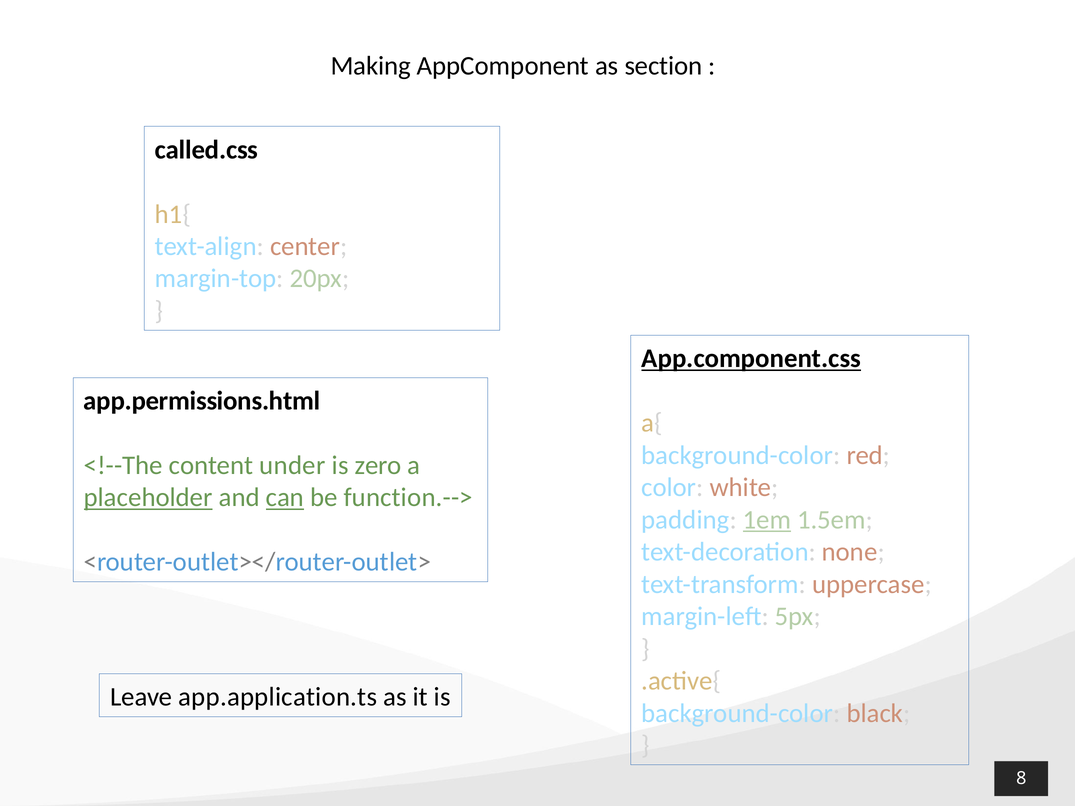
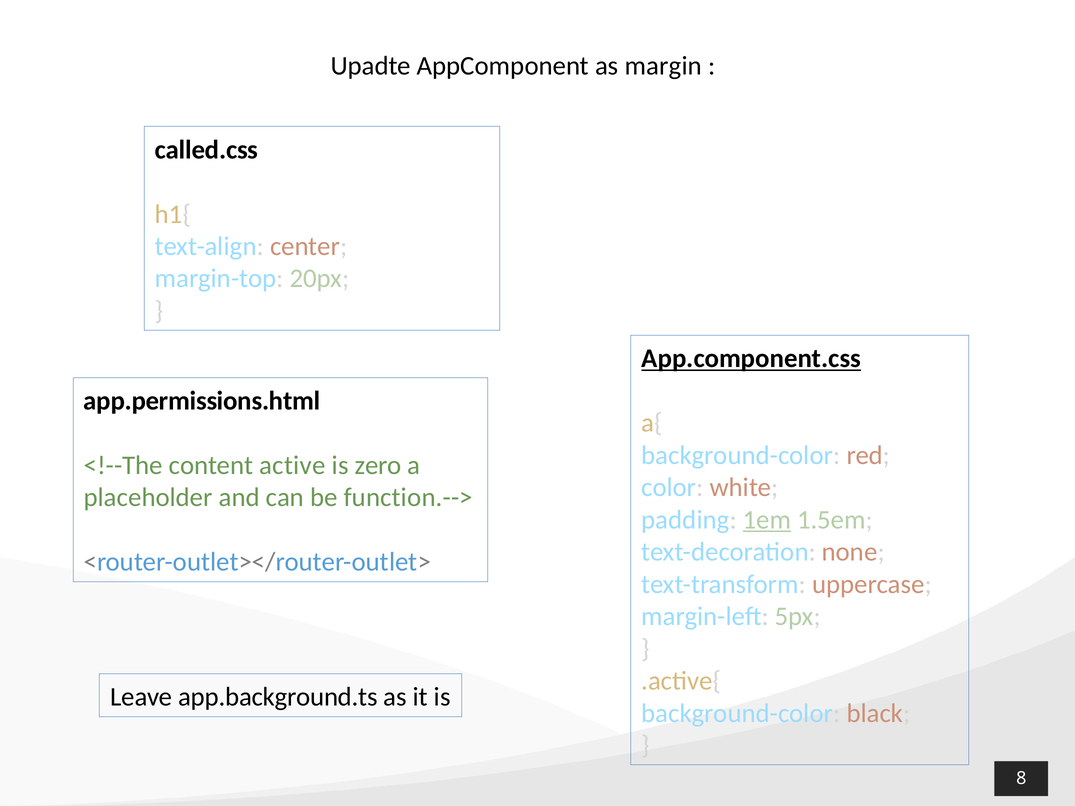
Making: Making -> Upadte
section: section -> margin
under: under -> active
placeholder underline: present -> none
can underline: present -> none
app.application.ts: app.application.ts -> app.background.ts
